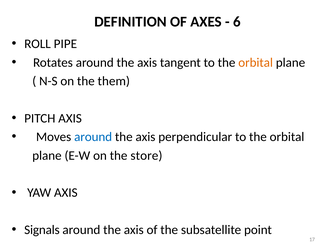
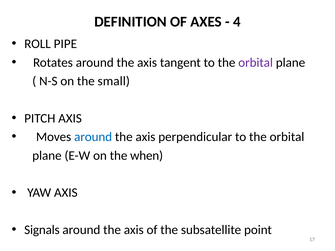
6: 6 -> 4
orbital at (256, 63) colour: orange -> purple
them: them -> small
store: store -> when
